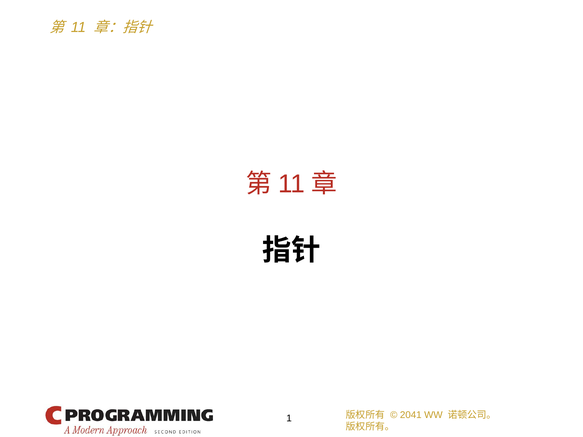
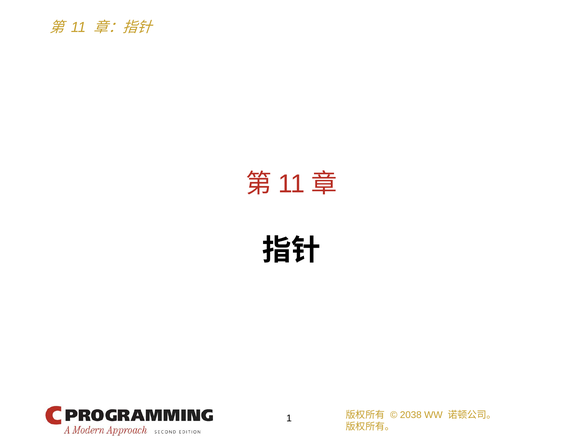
2041: 2041 -> 2038
